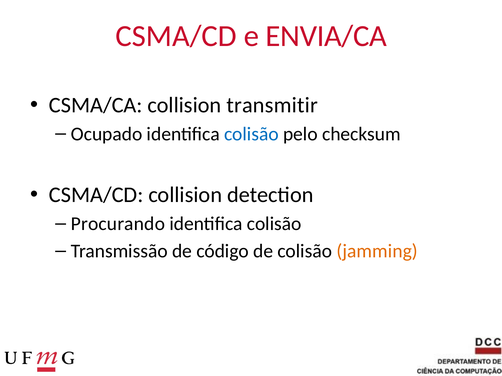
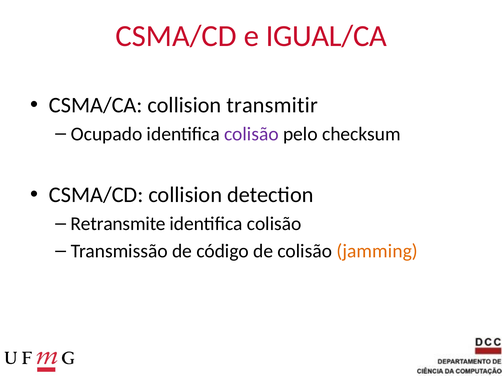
ENVIA/CA: ENVIA/CA -> IGUAL/CA
colisão at (251, 134) colour: blue -> purple
Procurando: Procurando -> Retransmite
